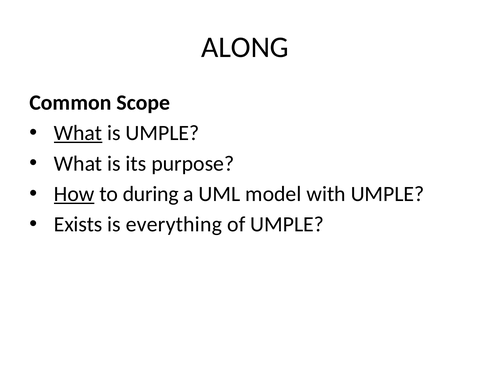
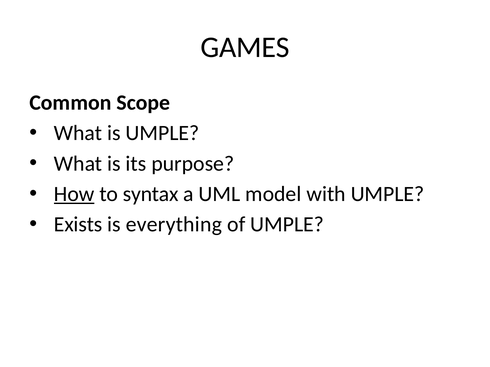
ALONG: ALONG -> GAMES
What at (78, 133) underline: present -> none
during: during -> syntax
